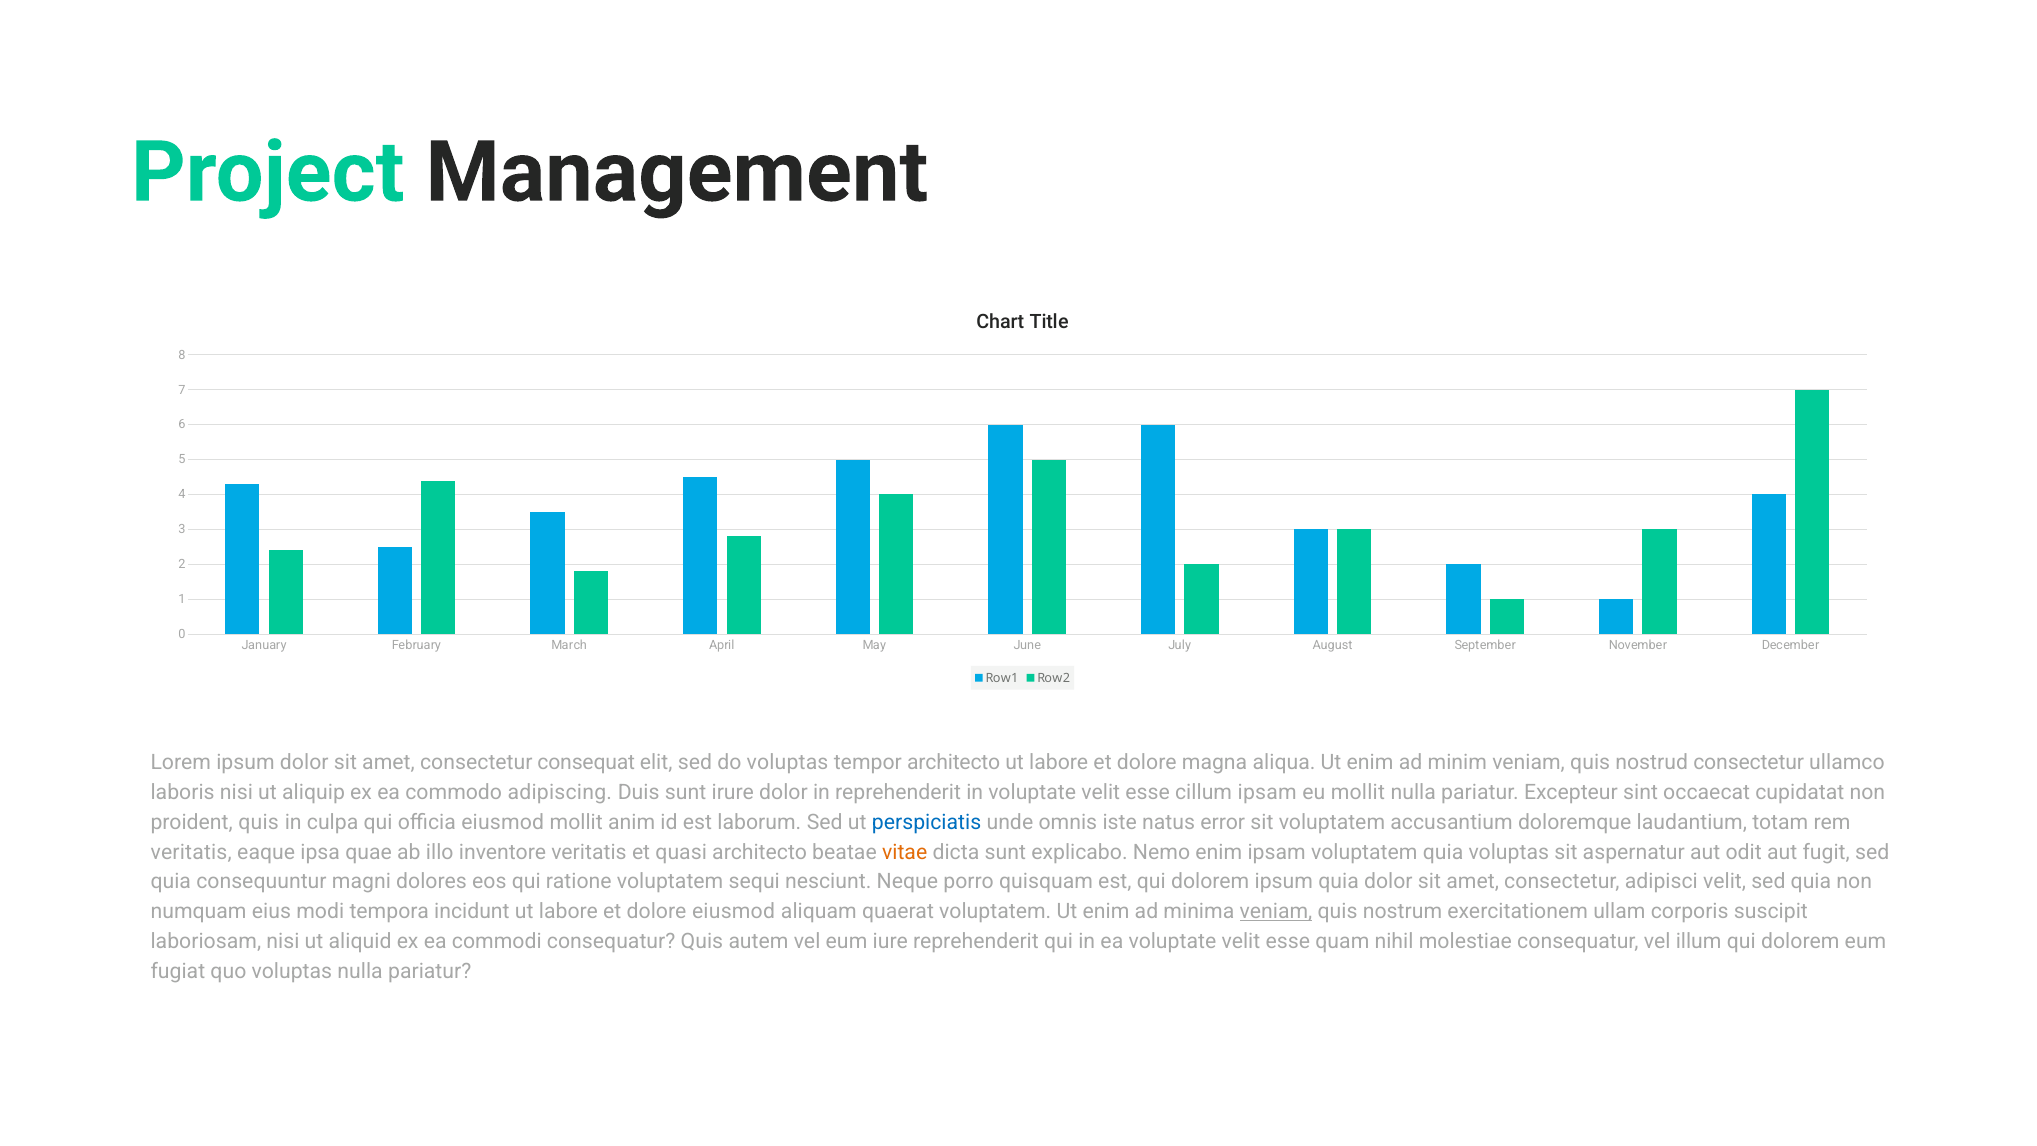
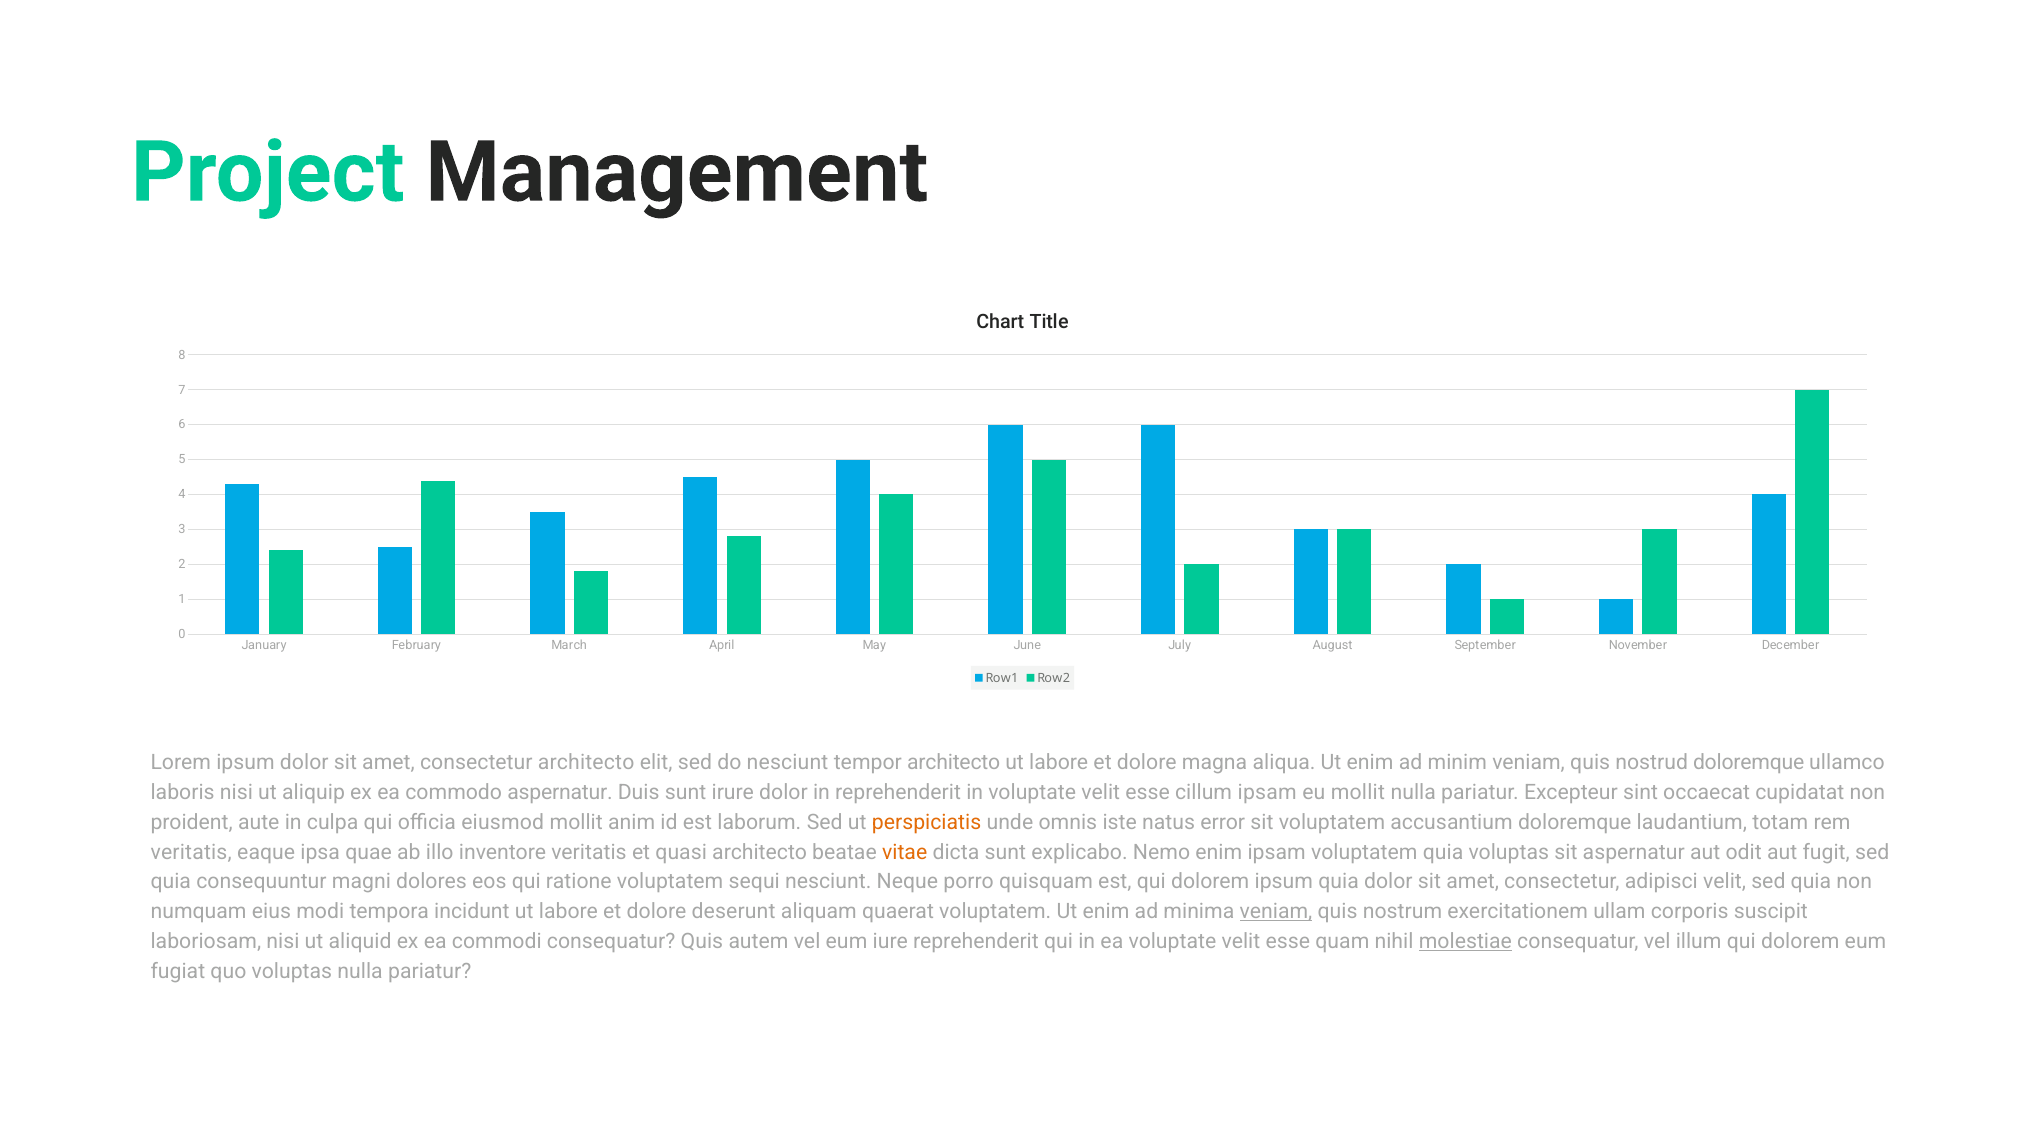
consectetur consequat: consequat -> architecto
do voluptas: voluptas -> nesciunt
nostrud consectetur: consectetur -> doloremque
commodo adipiscing: adipiscing -> aspernatur
proident quis: quis -> aute
perspiciatis colour: blue -> orange
dolore eiusmod: eiusmod -> deserunt
molestiae underline: none -> present
